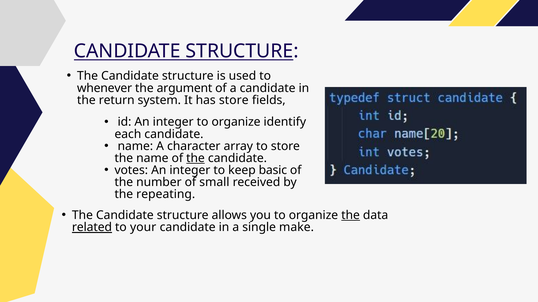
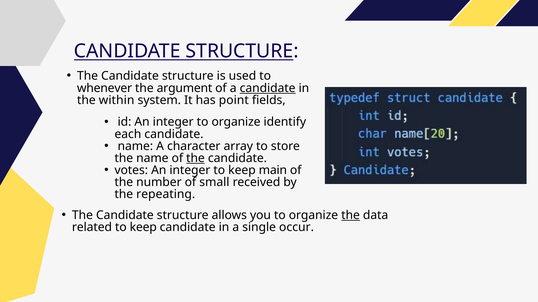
candidate at (268, 88) underline: none -> present
return: return -> within
has store: store -> point
basic: basic -> main
related underline: present -> none
your at (143, 228): your -> keep
make: make -> occur
